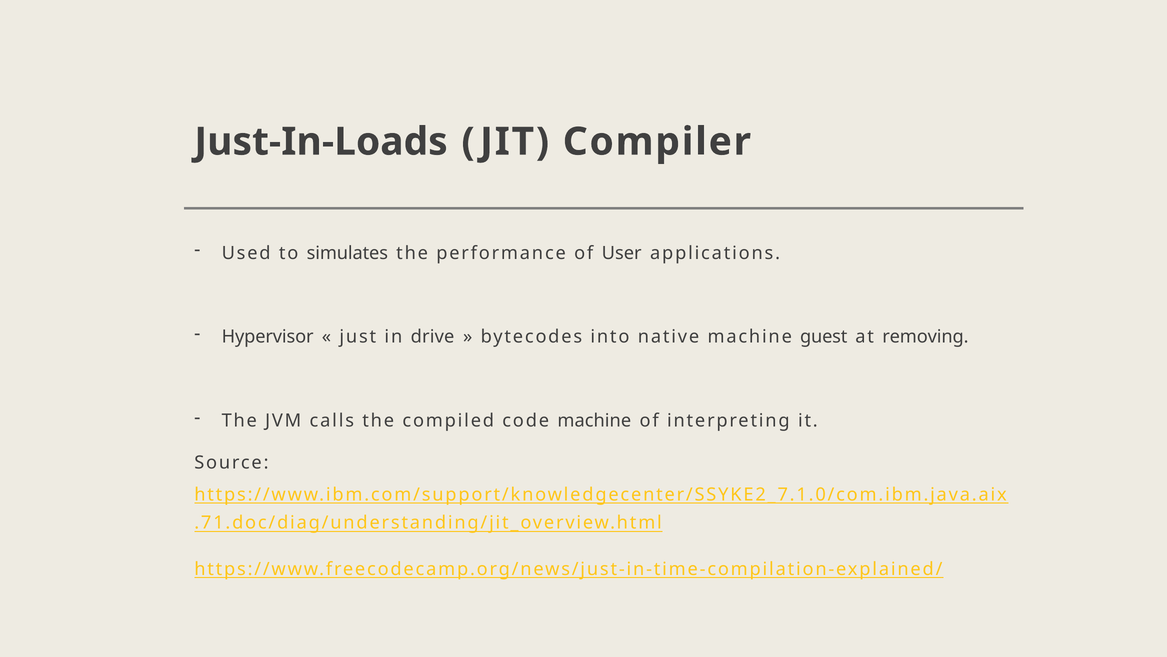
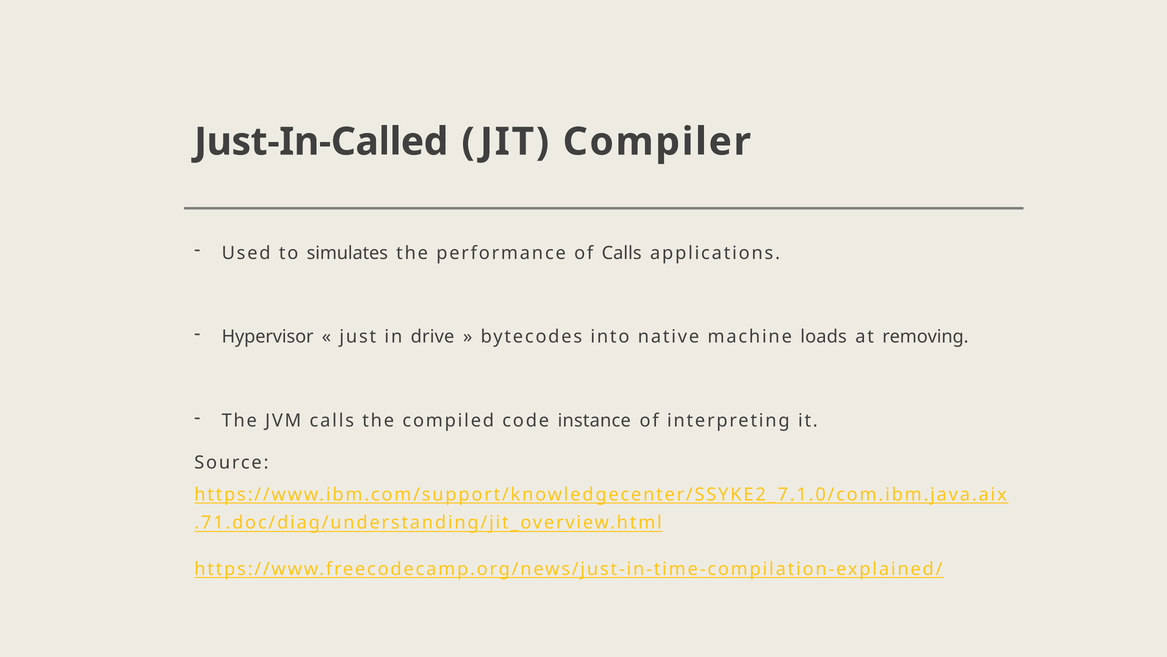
Just-In-Loads: Just-In-Loads -> Just-In-Called
of User: User -> Calls
guest: guest -> loads
code machine: machine -> instance
